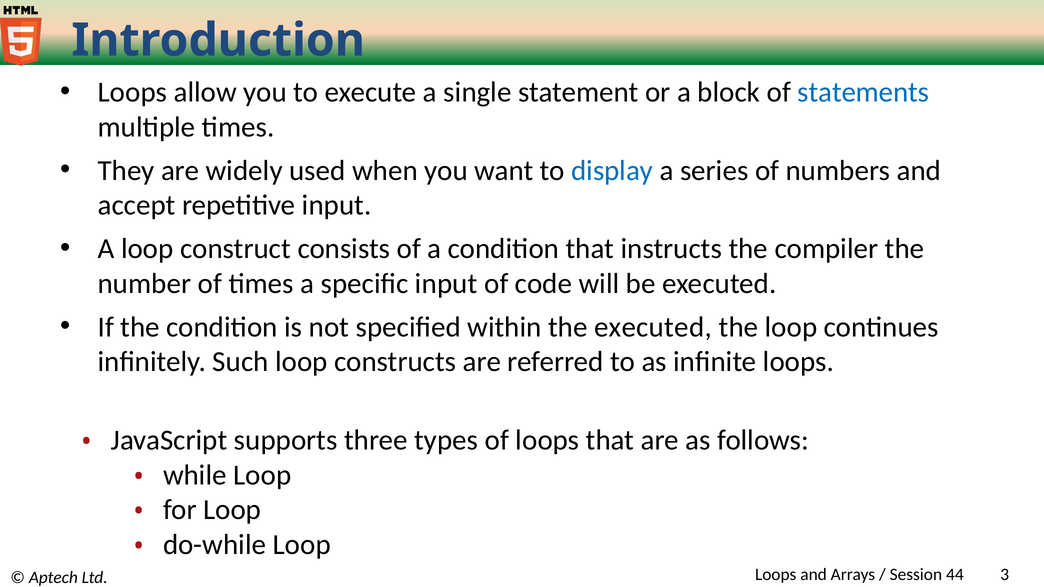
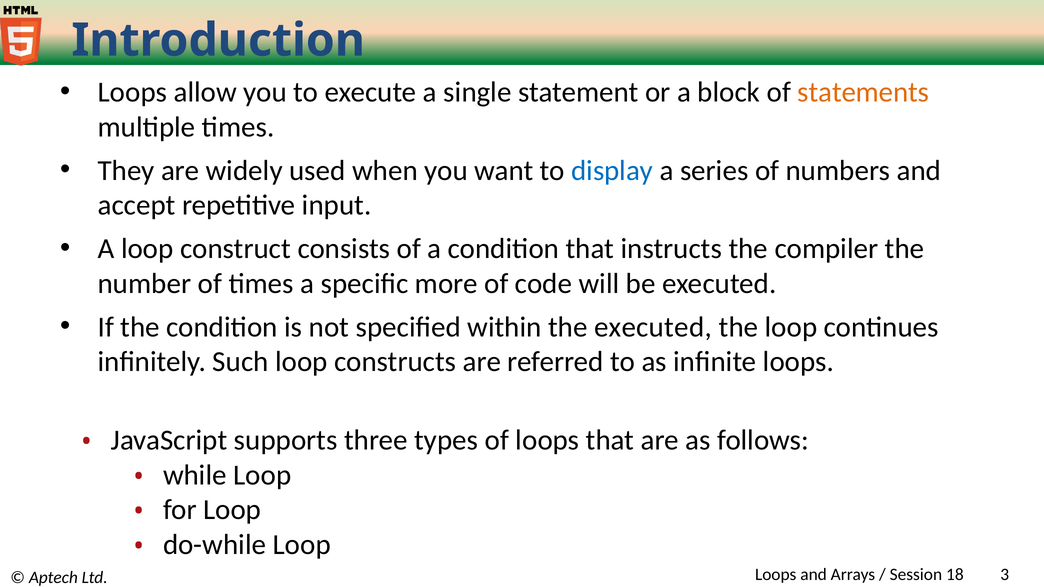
statements colour: blue -> orange
specific input: input -> more
44: 44 -> 18
